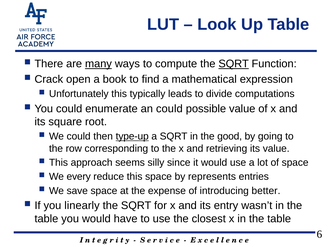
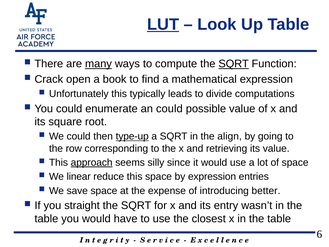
LUT underline: none -> present
good: good -> align
approach underline: none -> present
every: every -> linear
by represents: represents -> expression
linearly: linearly -> straight
